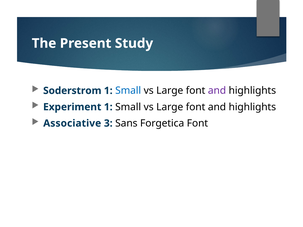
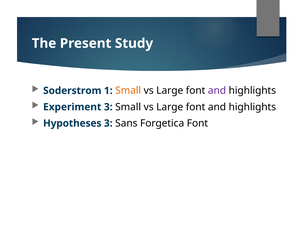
Small at (128, 91) colour: blue -> orange
Experiment 1: 1 -> 3
Associative: Associative -> Hypotheses
